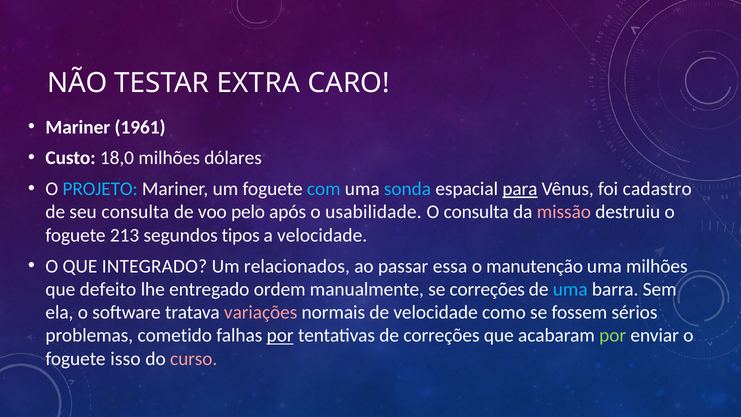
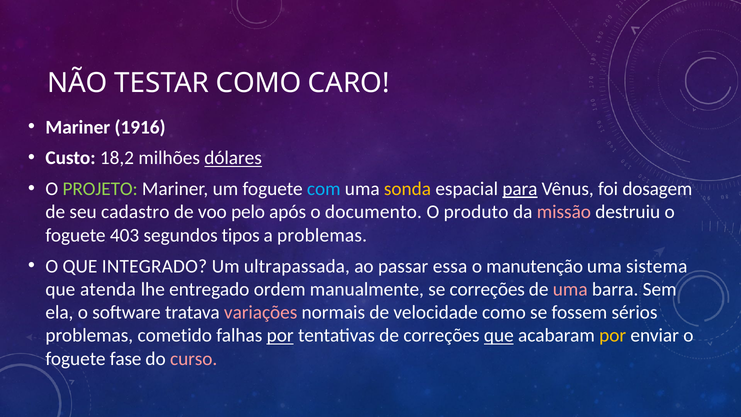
TESTAR EXTRA: EXTRA -> COMO
1961: 1961 -> 1916
18,0: 18,0 -> 18,2
dólares underline: none -> present
PROJETO colour: light blue -> light green
sonda colour: light blue -> yellow
cadastro: cadastro -> dosagem
seu consulta: consulta -> cadastro
usabilidade: usabilidade -> documento
O consulta: consulta -> produto
213: 213 -> 403
a velocidade: velocidade -> problemas
relacionados: relacionados -> ultrapassada
uma milhões: milhões -> sistema
defeito: defeito -> atenda
uma at (570, 289) colour: light blue -> pink
que at (499, 335) underline: none -> present
por at (613, 335) colour: light green -> yellow
isso: isso -> fase
